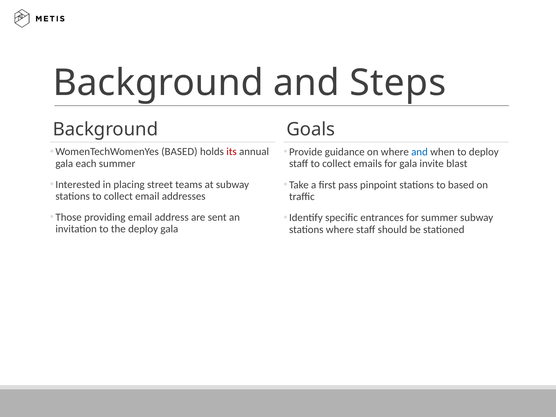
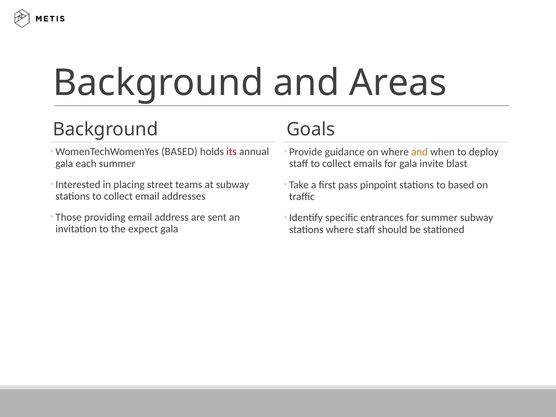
Steps: Steps -> Areas
and at (419, 152) colour: blue -> orange
the deploy: deploy -> expect
